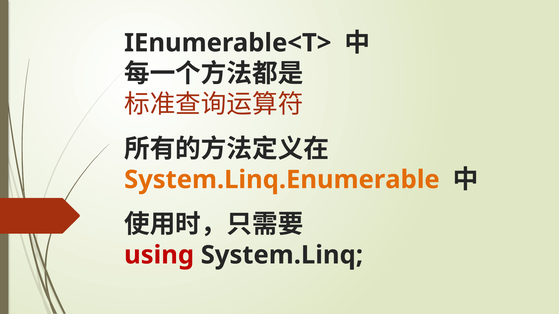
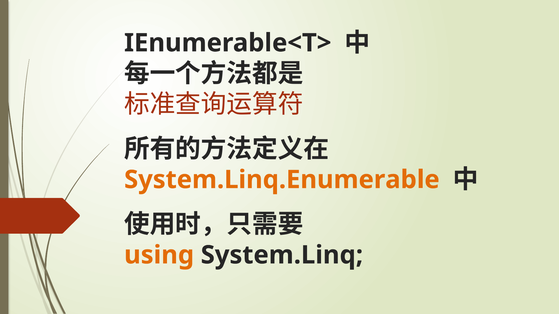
using colour: red -> orange
